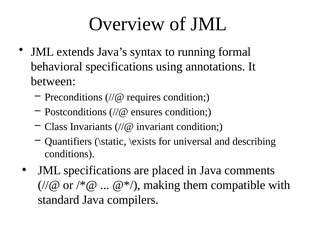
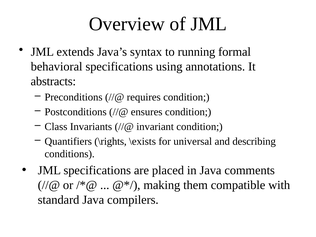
between: between -> abstracts
\static: \static -> \rights
